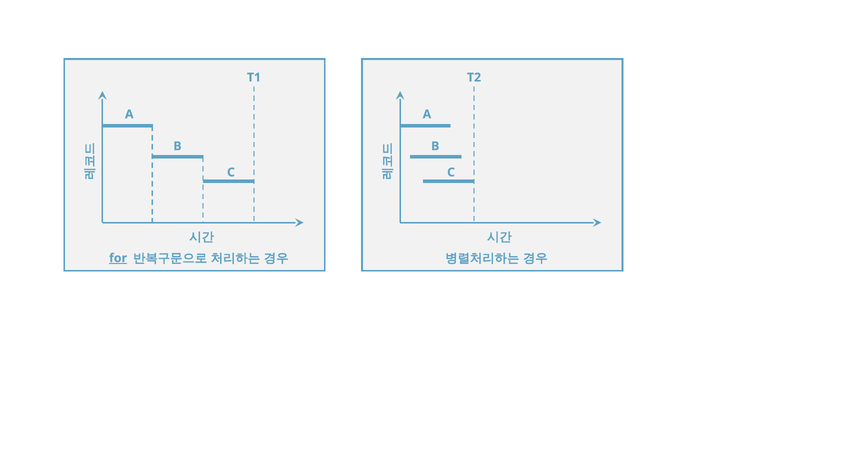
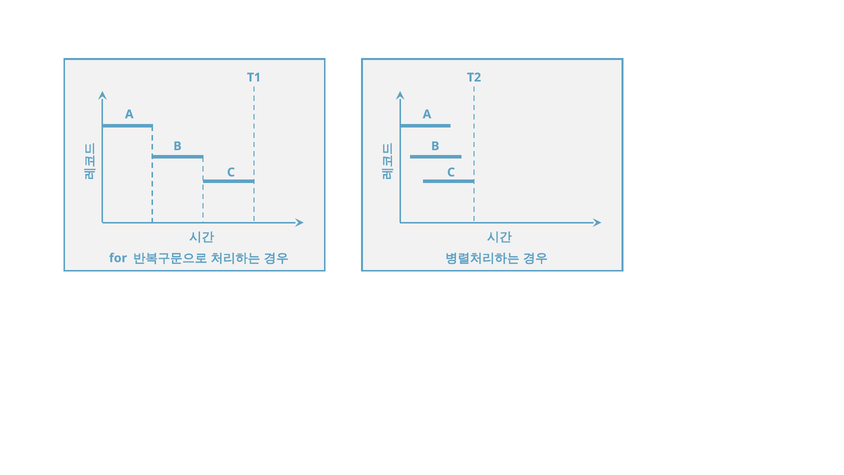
for underline: present -> none
